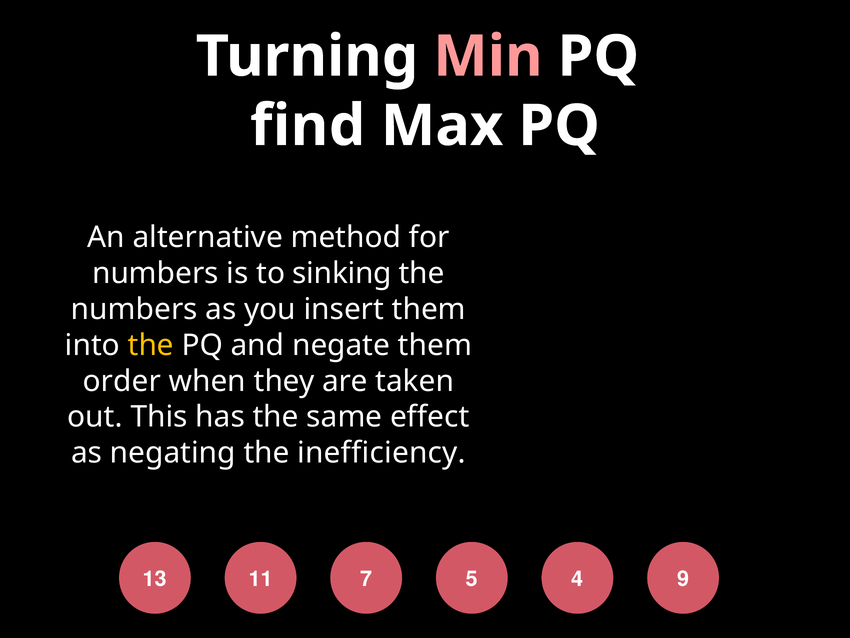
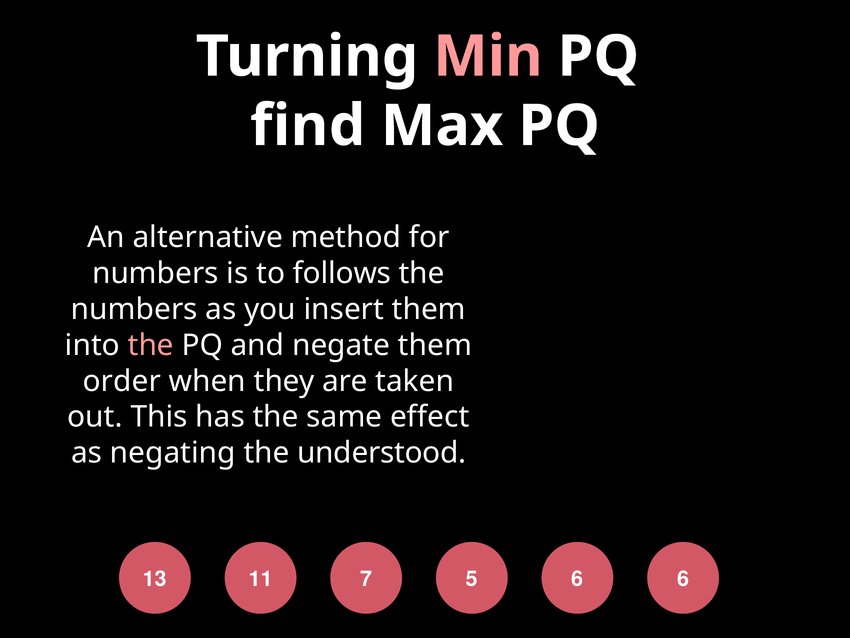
sinking: sinking -> follows
the at (151, 345) colour: yellow -> pink
inefficiency: inefficiency -> understood
5 4: 4 -> 6
13 9: 9 -> 6
